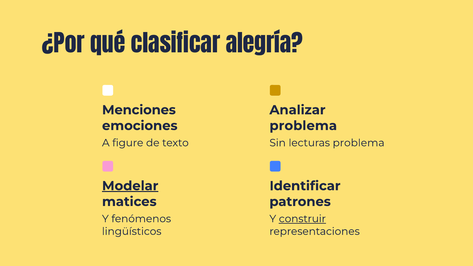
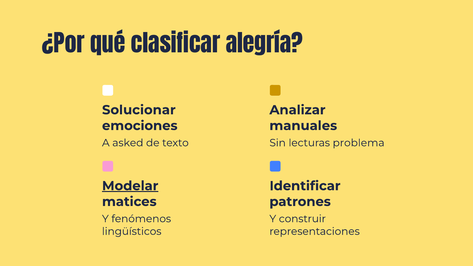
Menciones: Menciones -> Solucionar
problema at (303, 126): problema -> manuales
figure: figure -> asked
construir underline: present -> none
